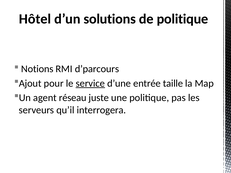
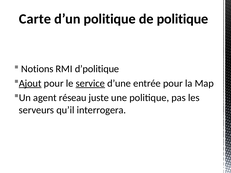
Hôtel: Hôtel -> Carte
d’un solutions: solutions -> politique
d’parcours: d’parcours -> d’politique
Ajout underline: none -> present
entrée taille: taille -> pour
